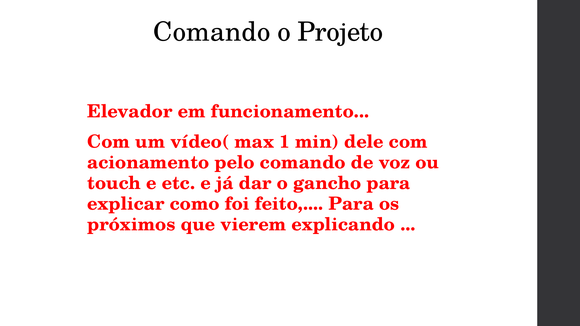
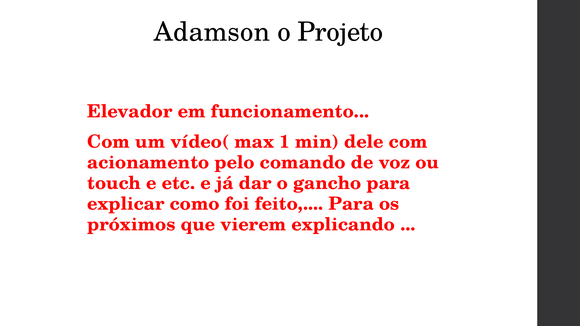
Comando at (212, 32): Comando -> Adamson
